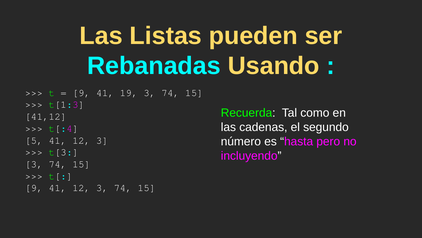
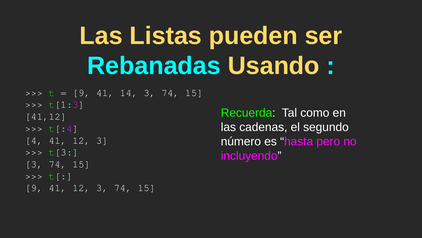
19: 19 -> 14
5: 5 -> 4
